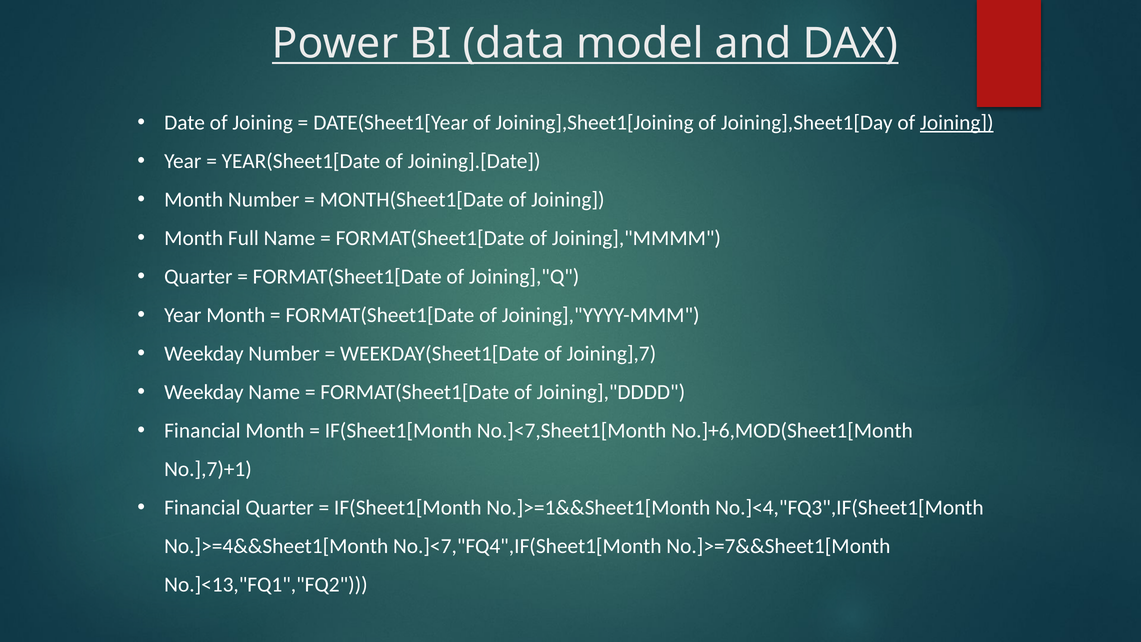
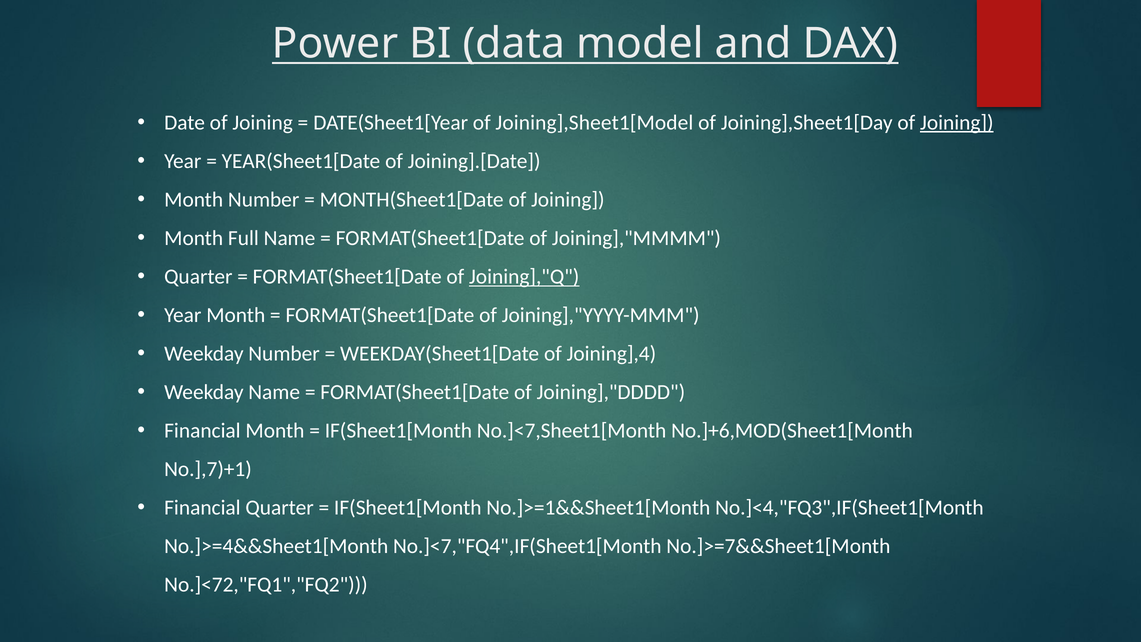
Joining],Sheet1[Joining: Joining],Sheet1[Joining -> Joining],Sheet1[Model
Joining],"Q underline: none -> present
Joining],7: Joining],7 -> Joining],4
No.]<13,"FQ1","FQ2: No.]<13,"FQ1","FQ2 -> No.]<72,"FQ1","FQ2
